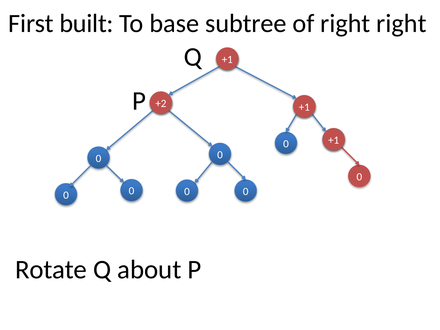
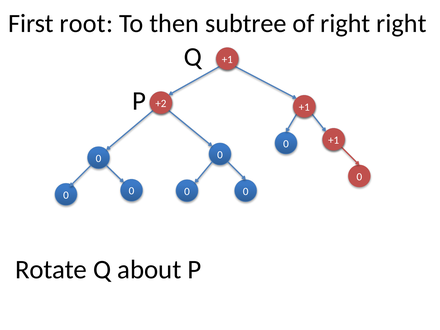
built: built -> root
base: base -> then
